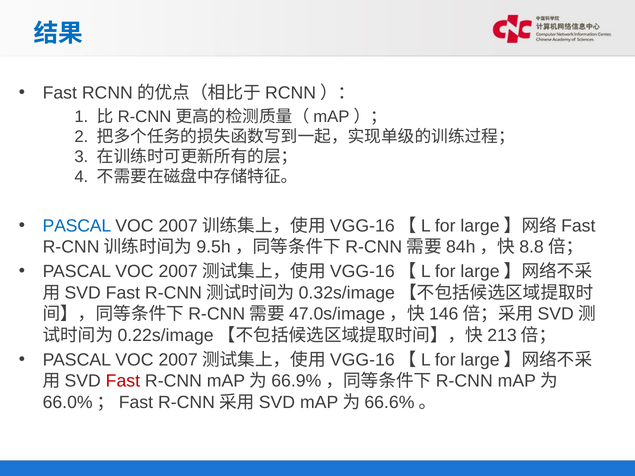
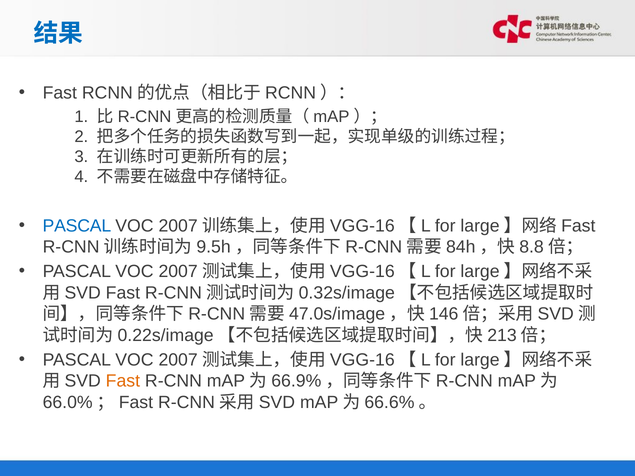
Fast at (123, 381) colour: red -> orange
